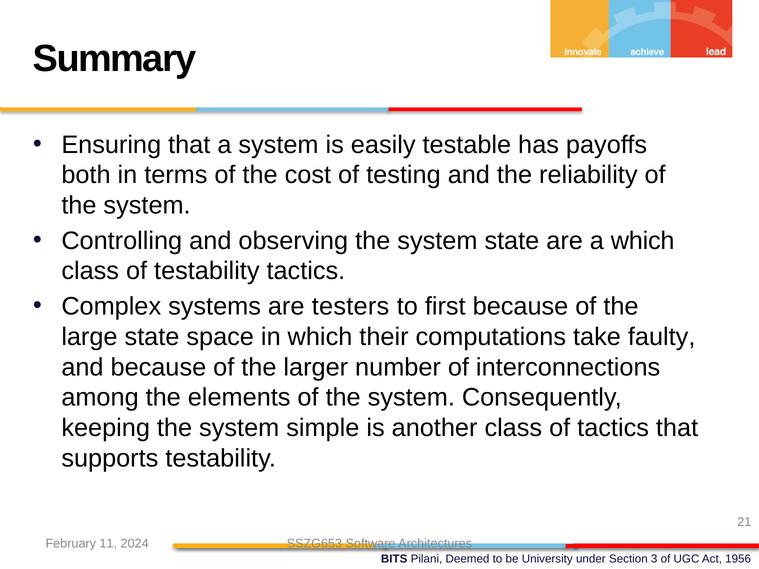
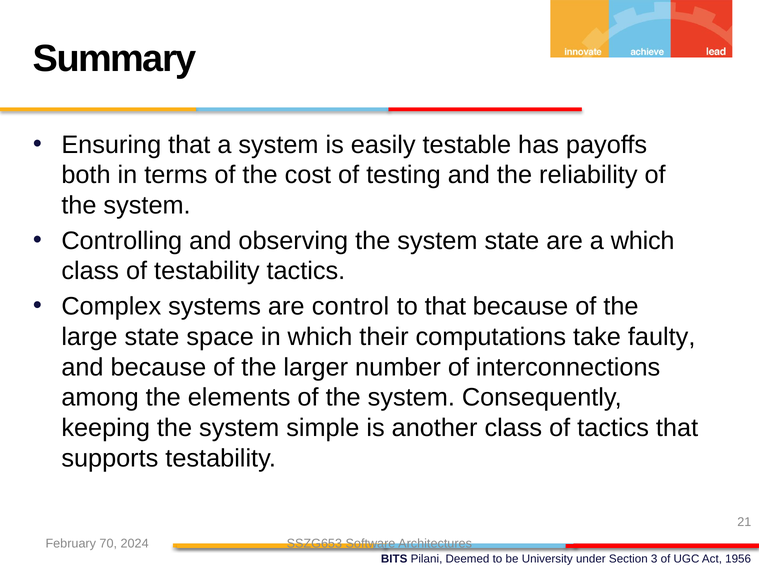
testers: testers -> control
to first: first -> that
11: 11 -> 70
